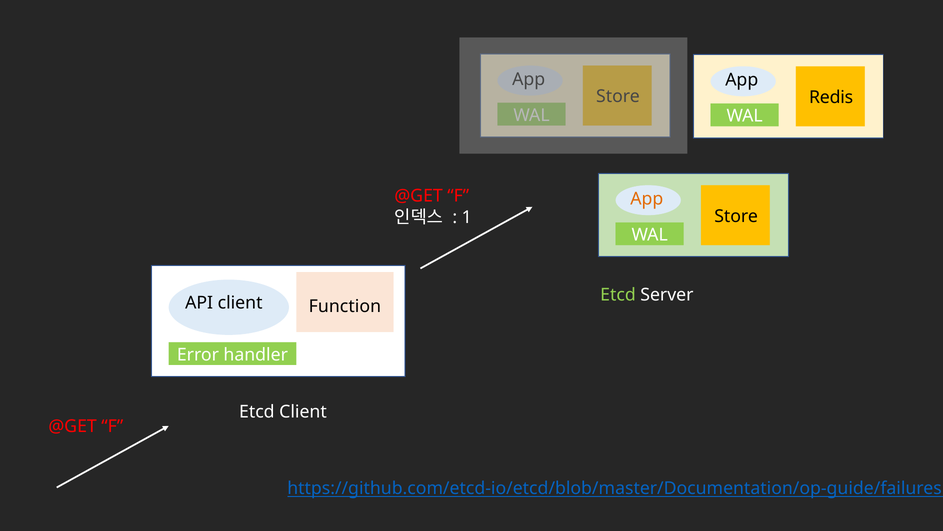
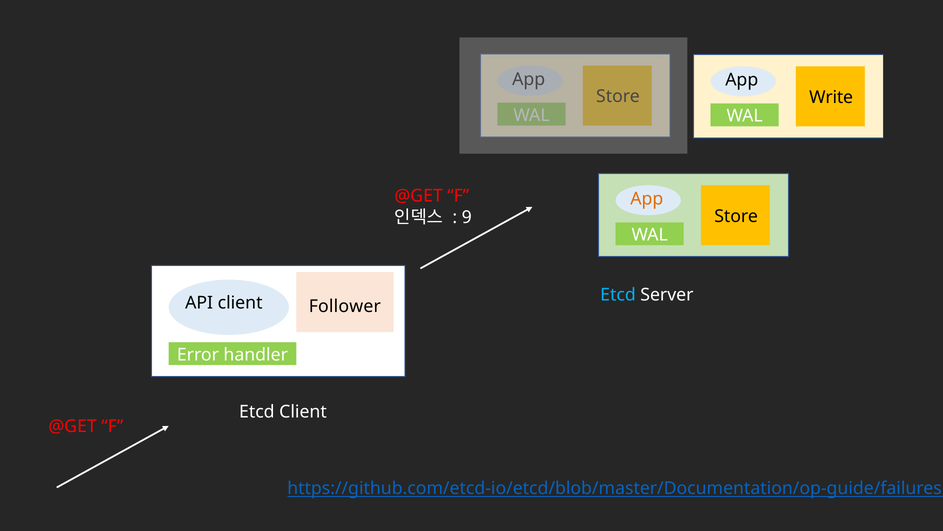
Redis: Redis -> Write
1: 1 -> 9
Etcd at (618, 295) colour: light green -> light blue
Function: Function -> Follower
